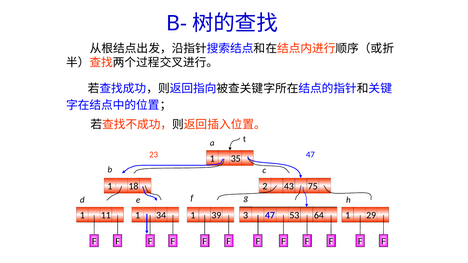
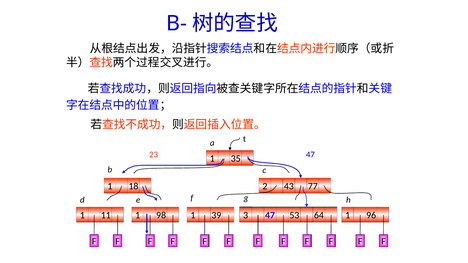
75: 75 -> 77
34: 34 -> 98
29: 29 -> 96
